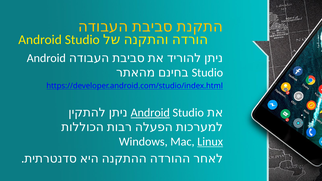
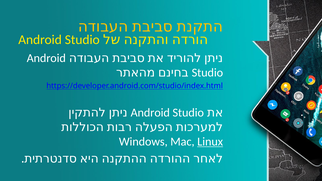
Android at (150, 113) underline: present -> none
